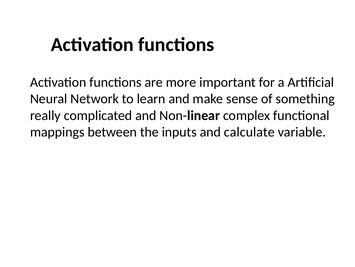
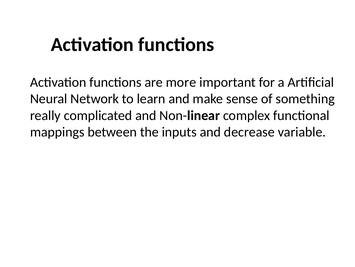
calculate: calculate -> decrease
